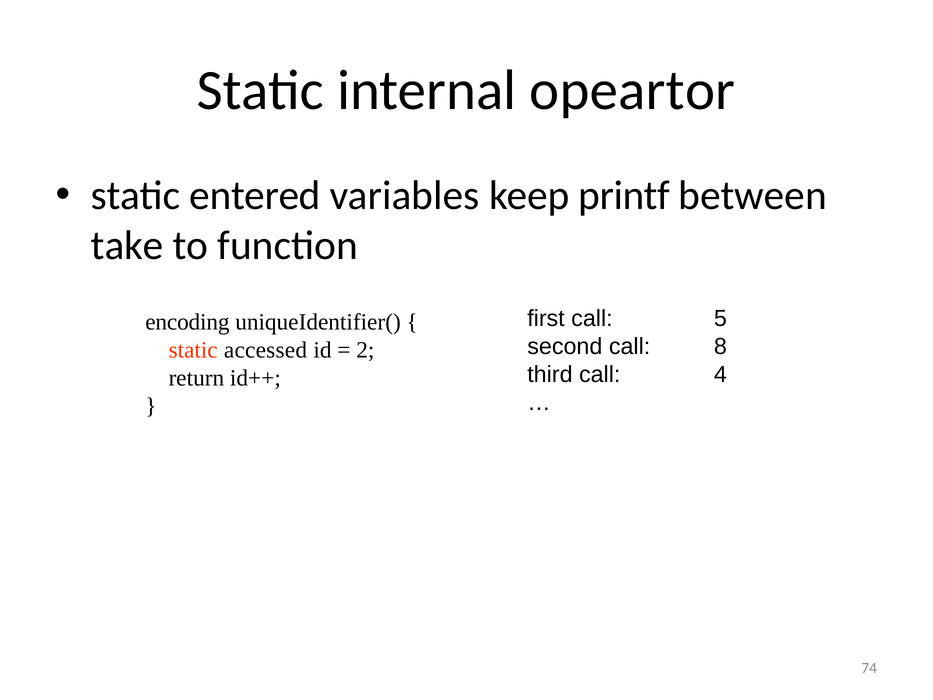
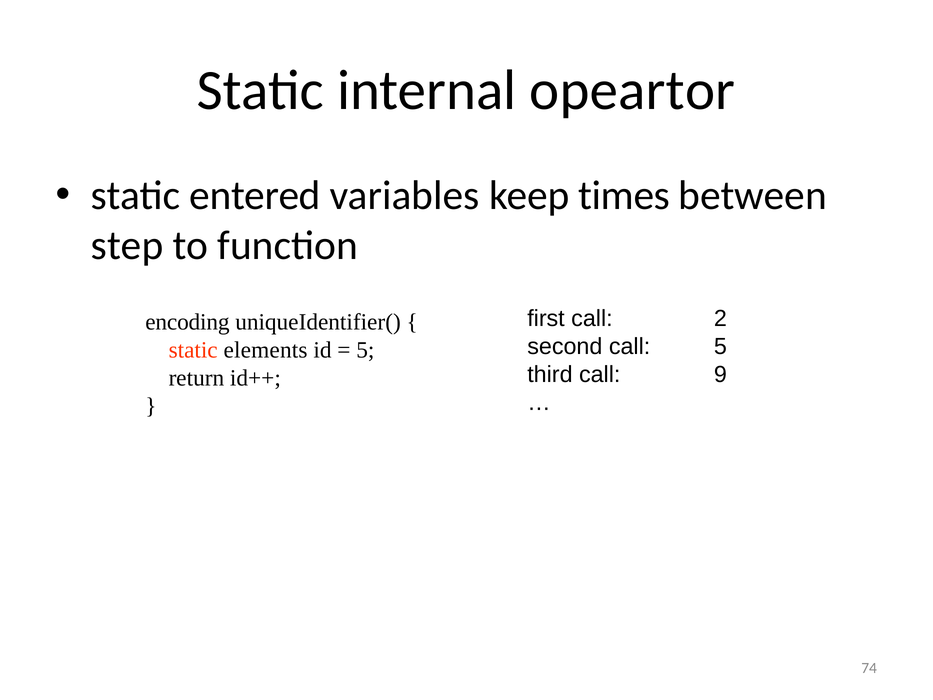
printf: printf -> times
take: take -> step
5: 5 -> 2
call 8: 8 -> 5
accessed: accessed -> elements
2 at (365, 350): 2 -> 5
4: 4 -> 9
